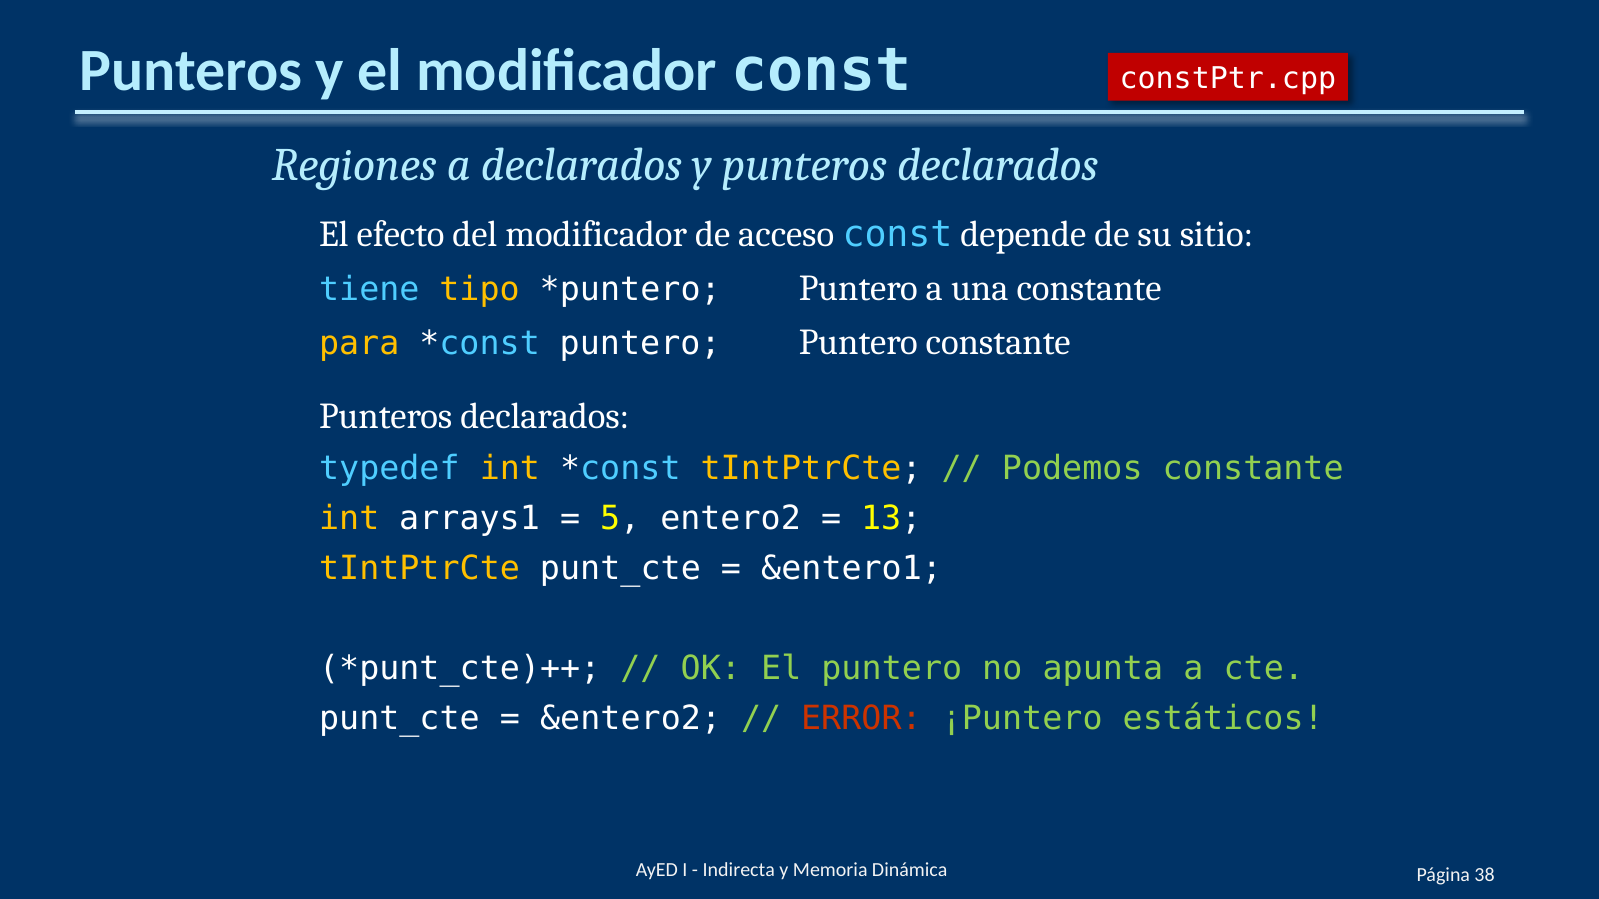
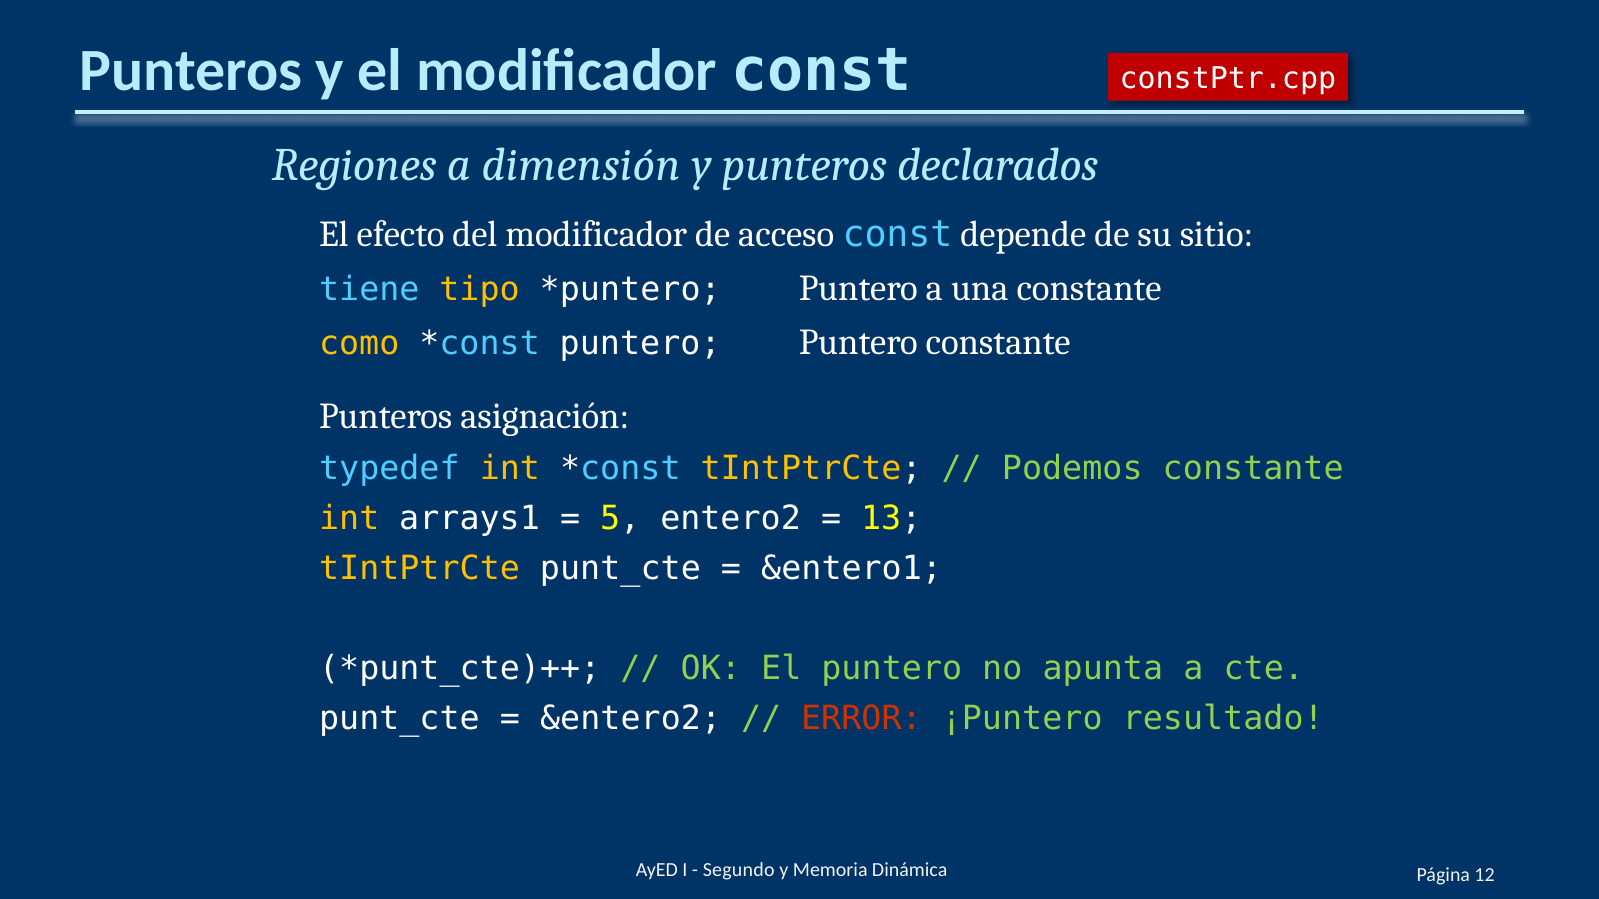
a declarados: declarados -> dimensión
para: para -> como
declarados at (545, 417): declarados -> asignación
estáticos: estáticos -> resultado
Indirecta: Indirecta -> Segundo
38: 38 -> 12
